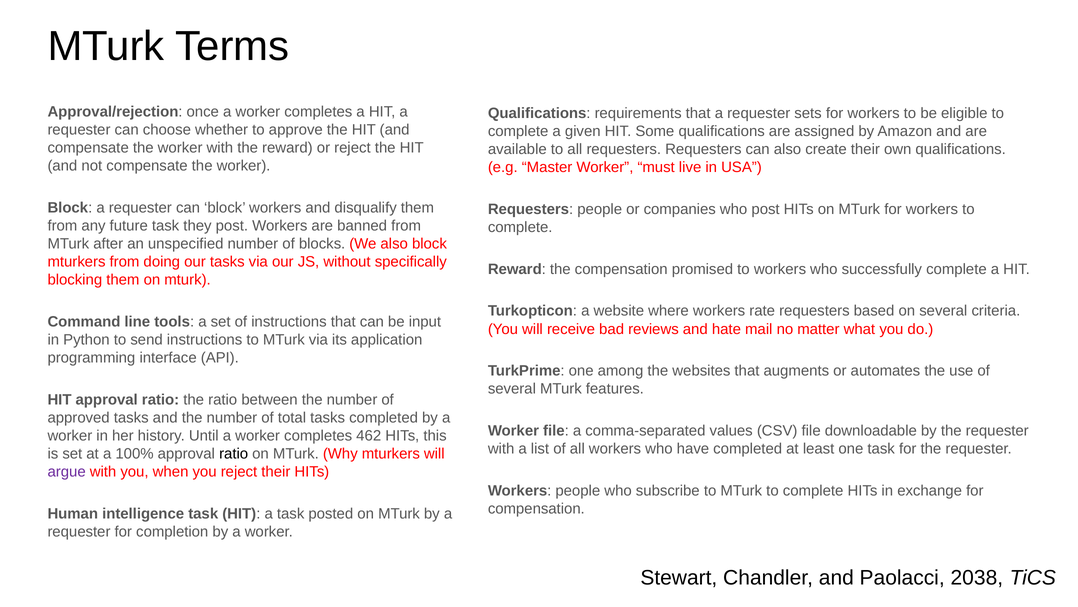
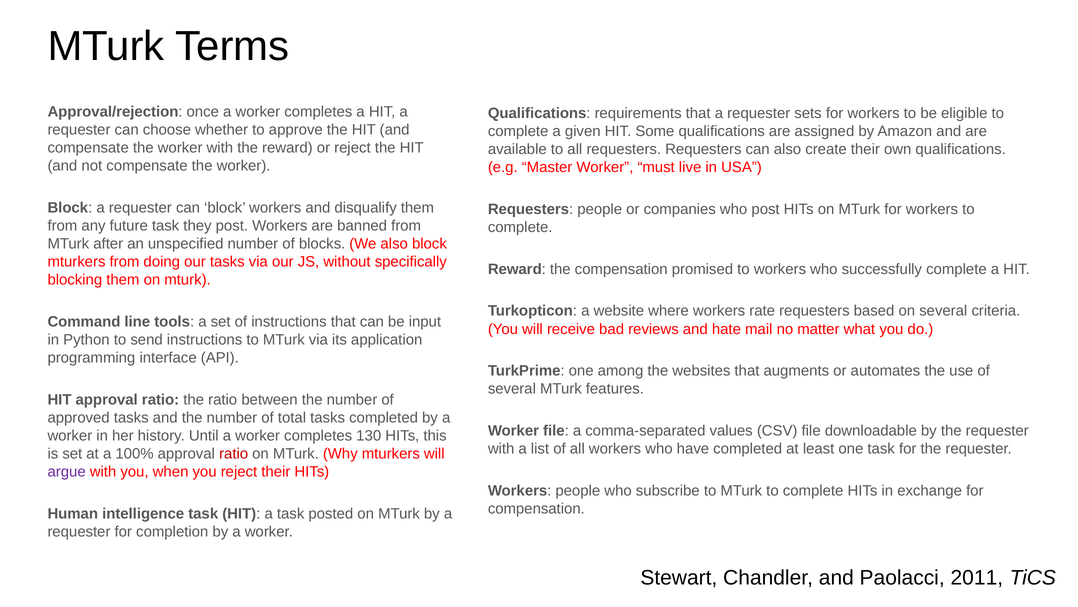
462: 462 -> 130
ratio at (234, 454) colour: black -> red
2038: 2038 -> 2011
